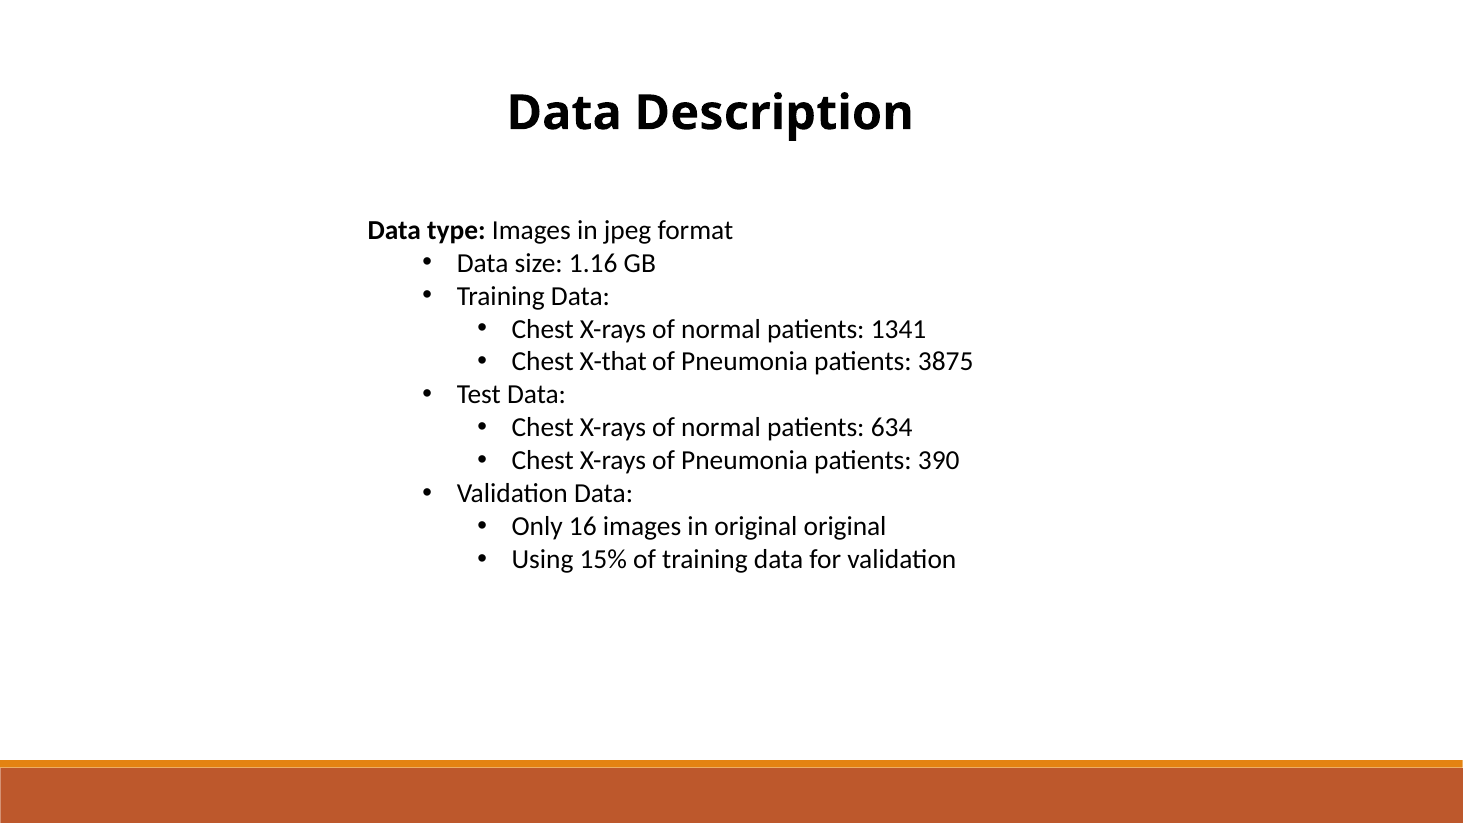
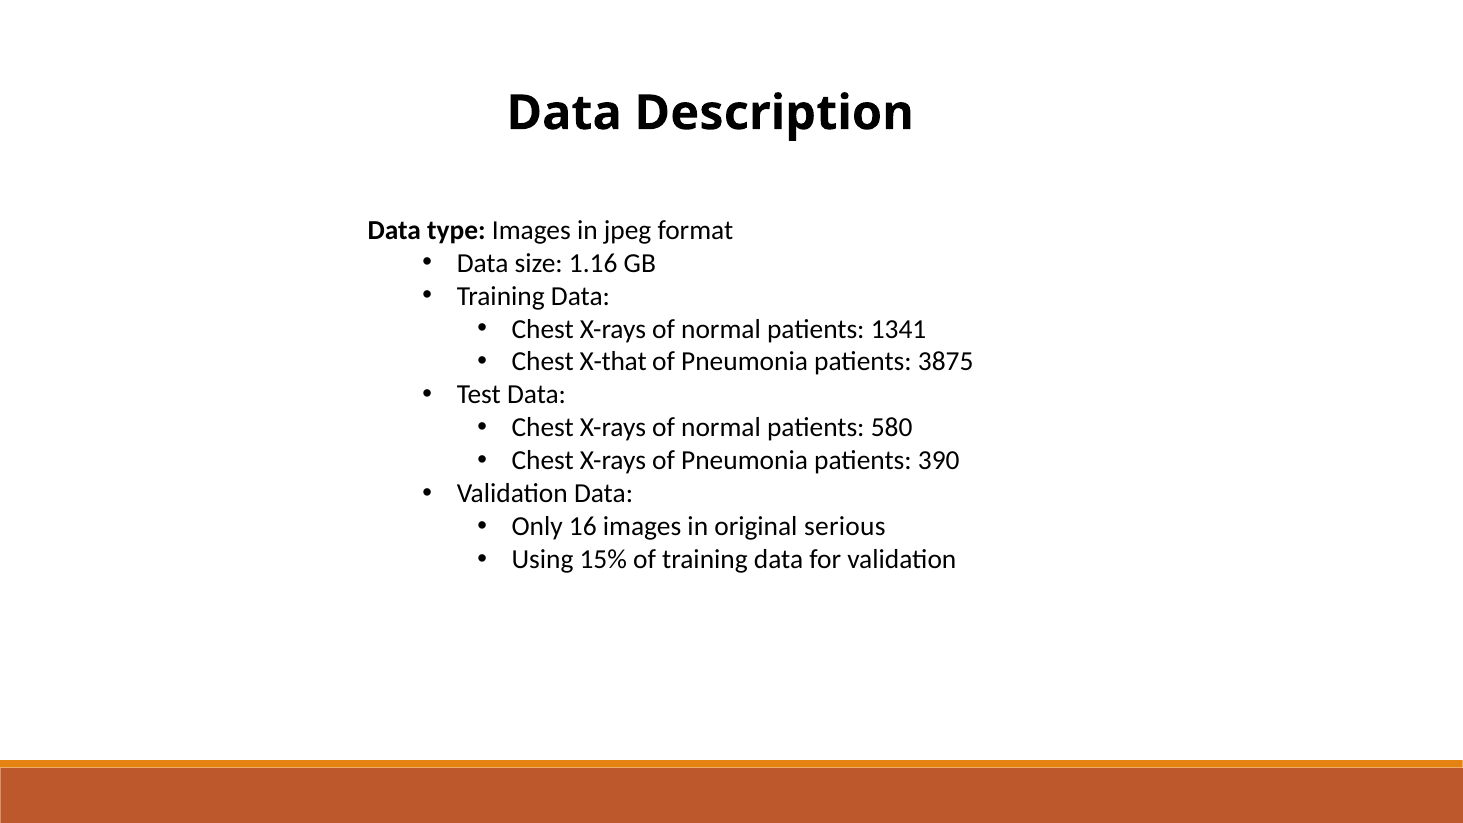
634: 634 -> 580
original original: original -> serious
